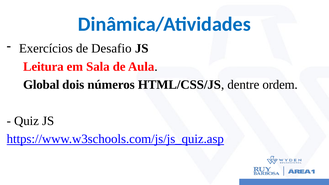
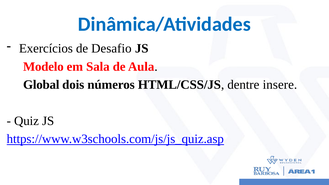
Leitura: Leitura -> Modelo
ordem: ordem -> insere
